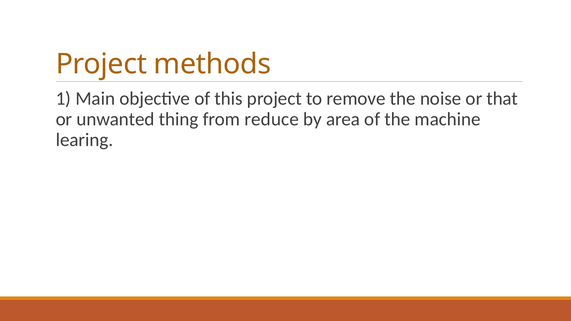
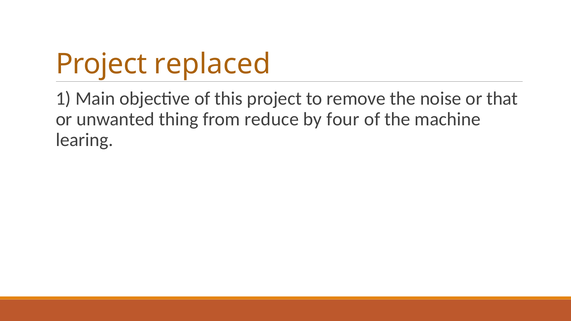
methods: methods -> replaced
area: area -> four
